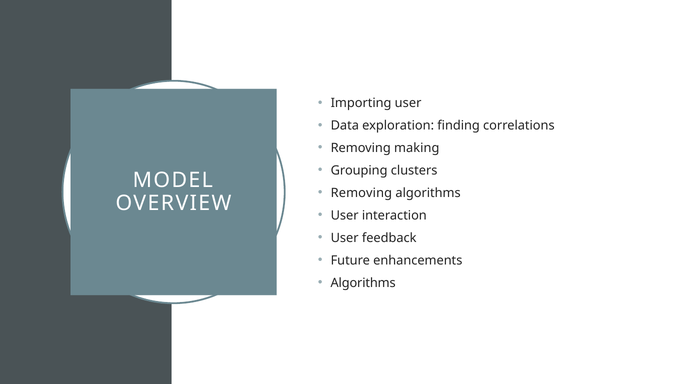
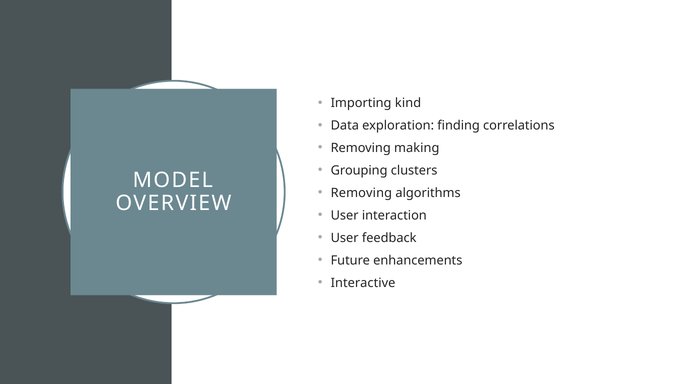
Importing user: user -> kind
Algorithms at (363, 283): Algorithms -> Interactive
